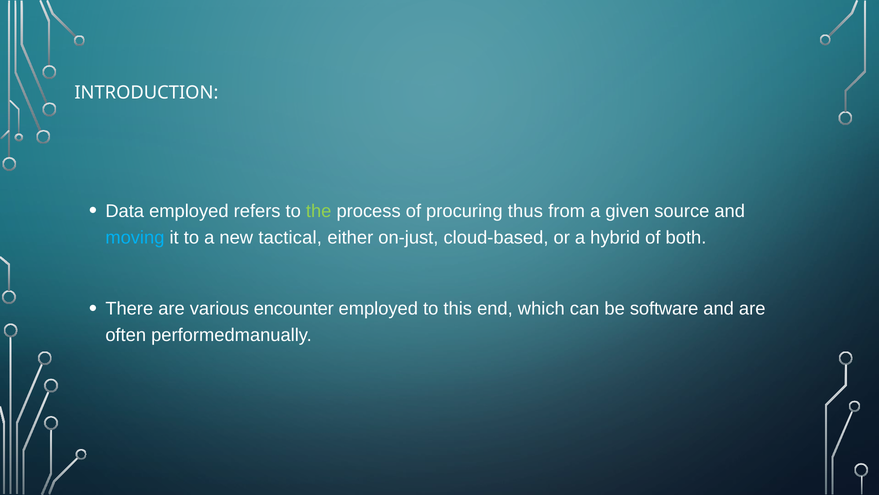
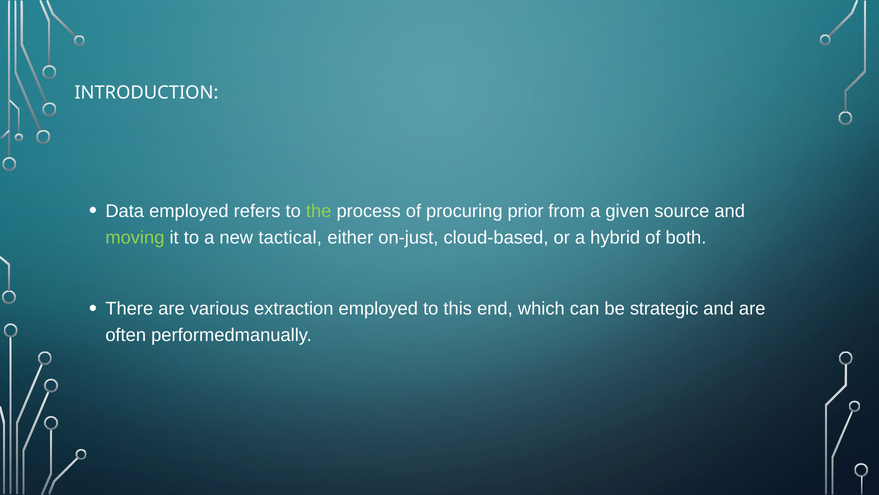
thus: thus -> prior
moving colour: light blue -> light green
encounter: encounter -> extraction
software: software -> strategic
